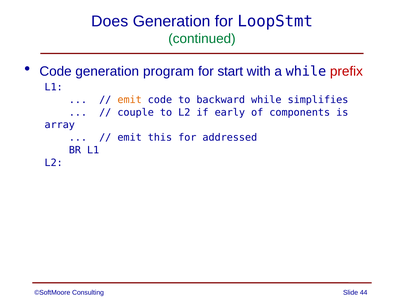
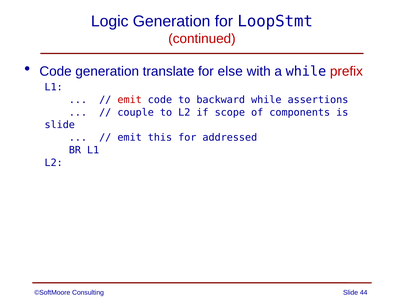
Does: Does -> Logic
continued colour: green -> red
program: program -> translate
start: start -> else
emit at (130, 100) colour: orange -> red
simplifies: simplifies -> assertions
early: early -> scope
array at (60, 125): array -> slide
